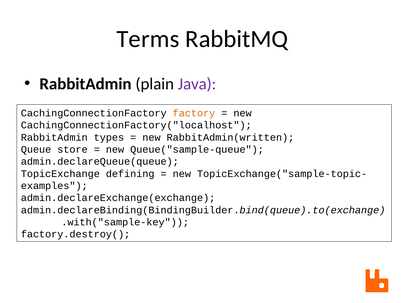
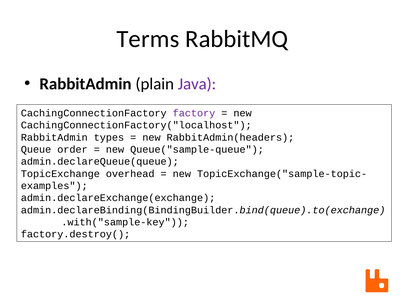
factory colour: orange -> purple
RabbitAdmin(written: RabbitAdmin(written -> RabbitAdmin(headers
store: store -> order
defining: defining -> overhead
